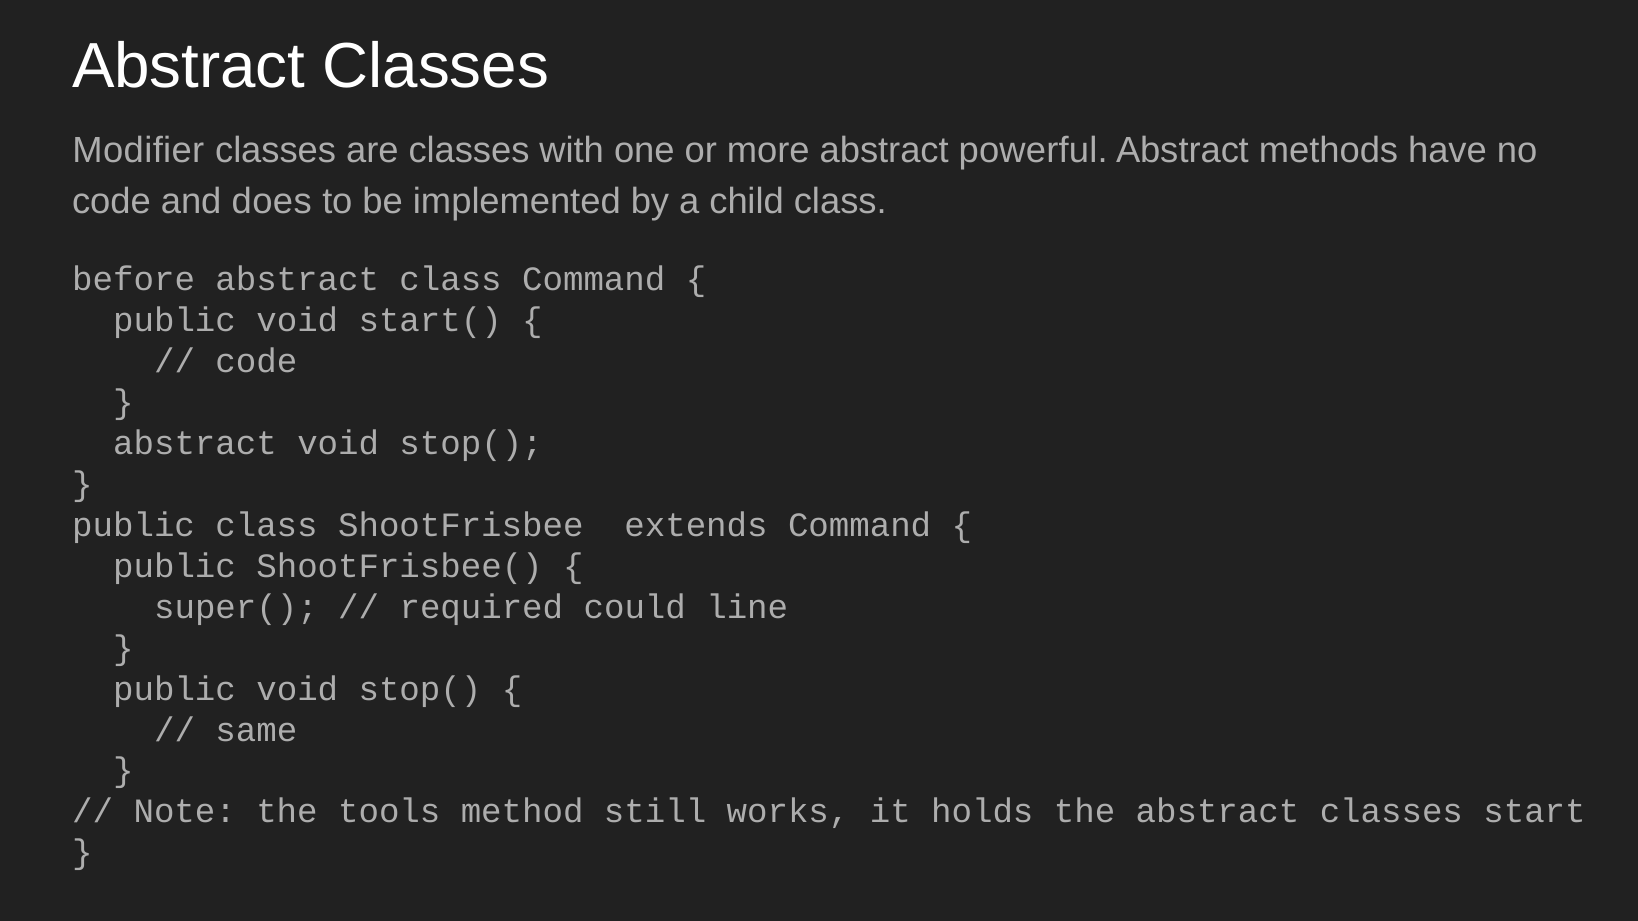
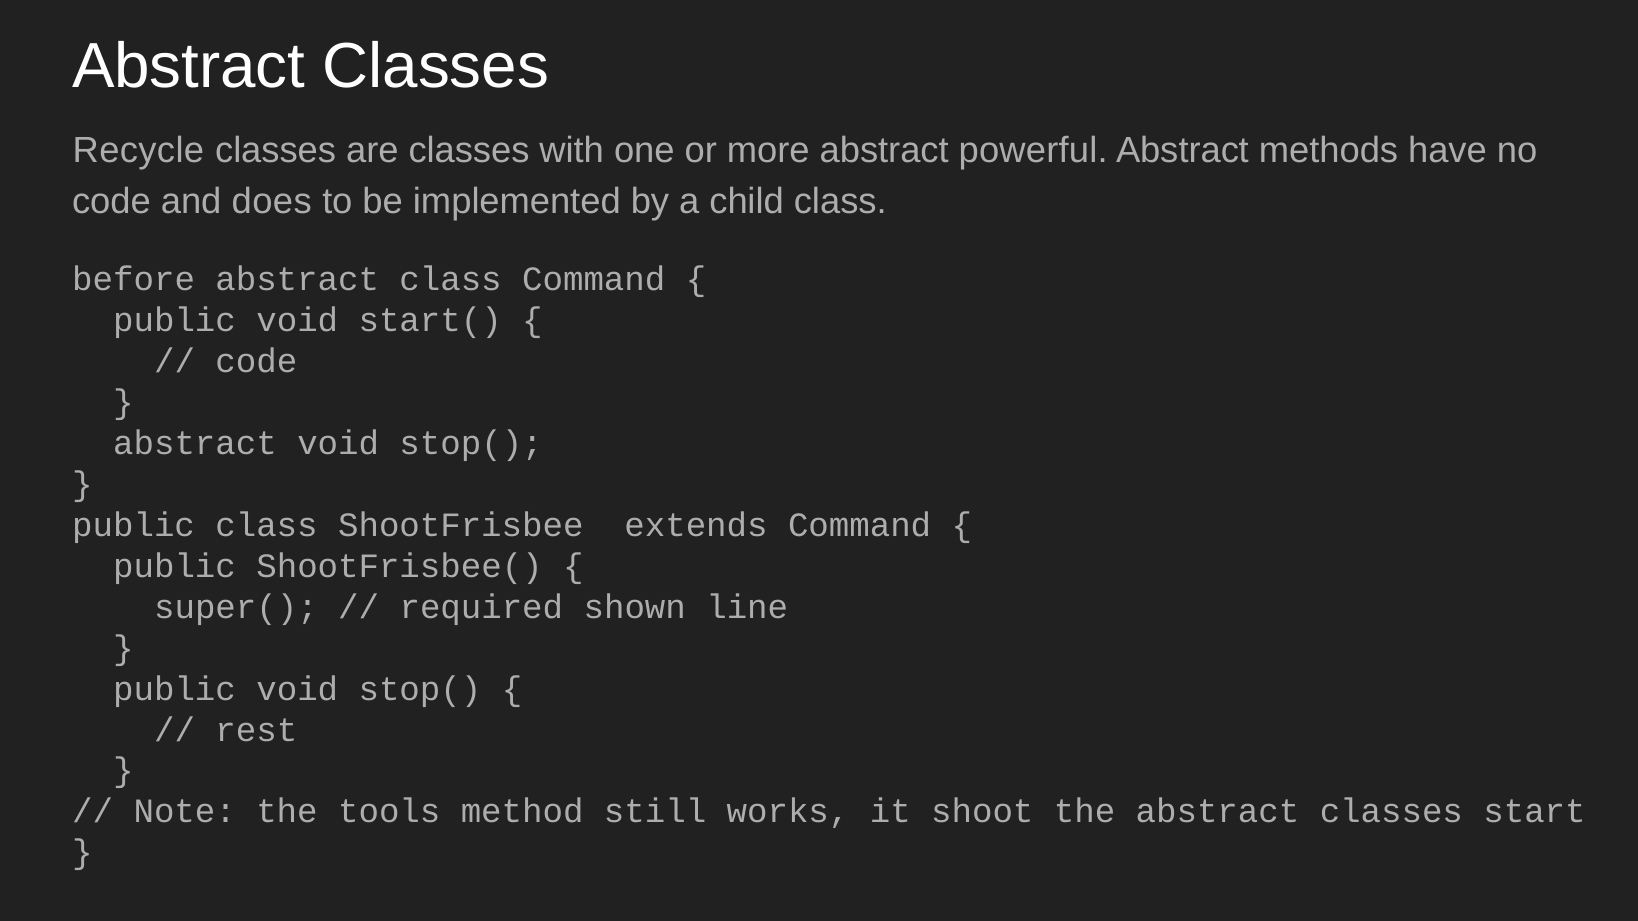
Modifier: Modifier -> Recycle
could: could -> shown
same: same -> rest
holds: holds -> shoot
